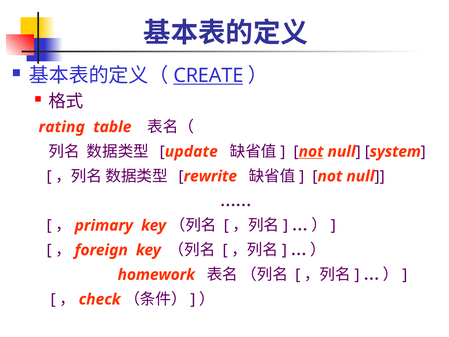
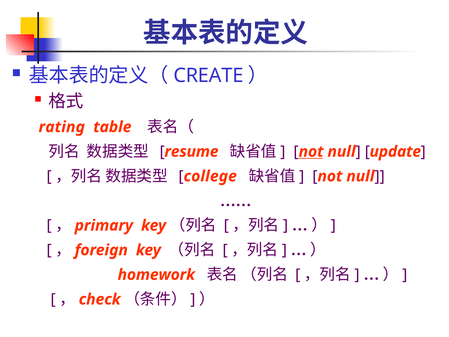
CREATE underline: present -> none
update: update -> resume
system: system -> update
rewrite: rewrite -> college
